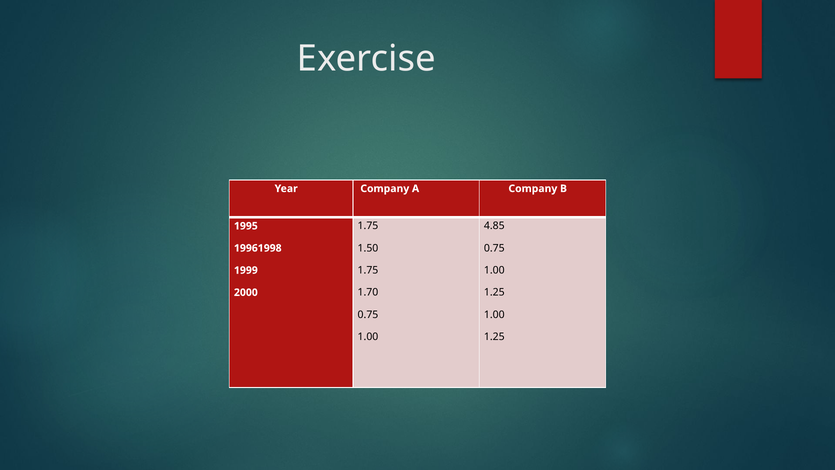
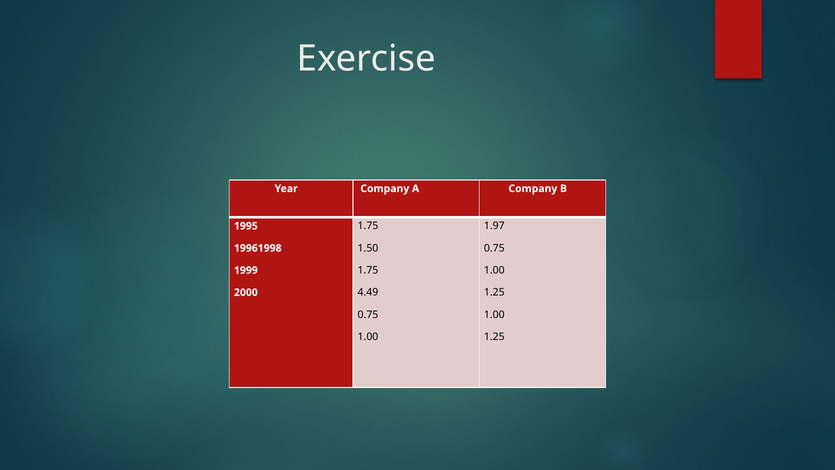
4.85: 4.85 -> 1.97
1.70: 1.70 -> 4.49
